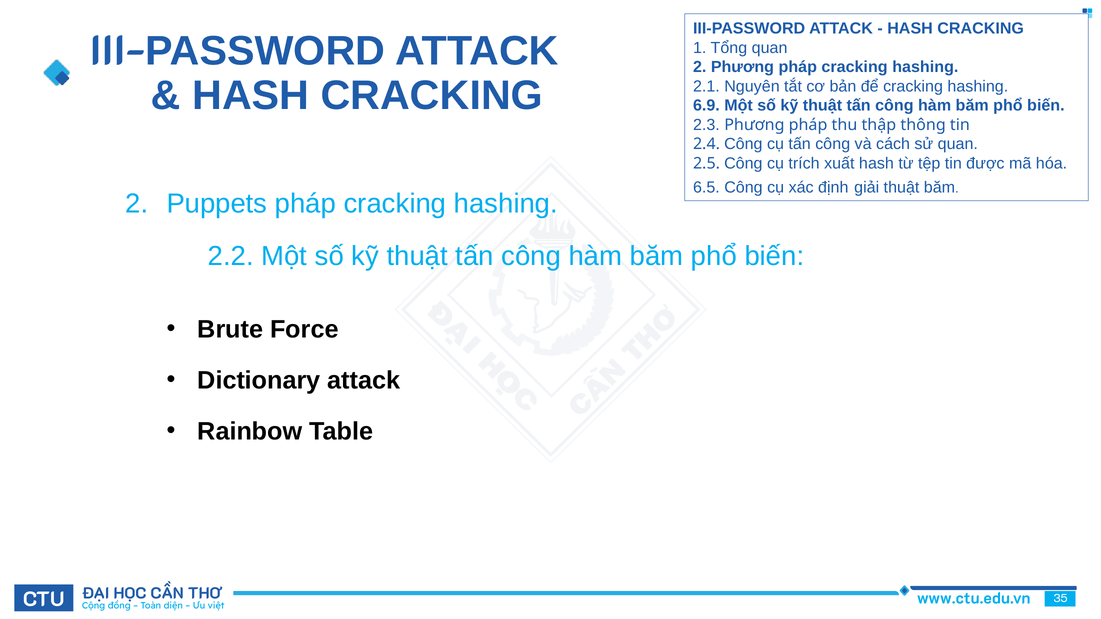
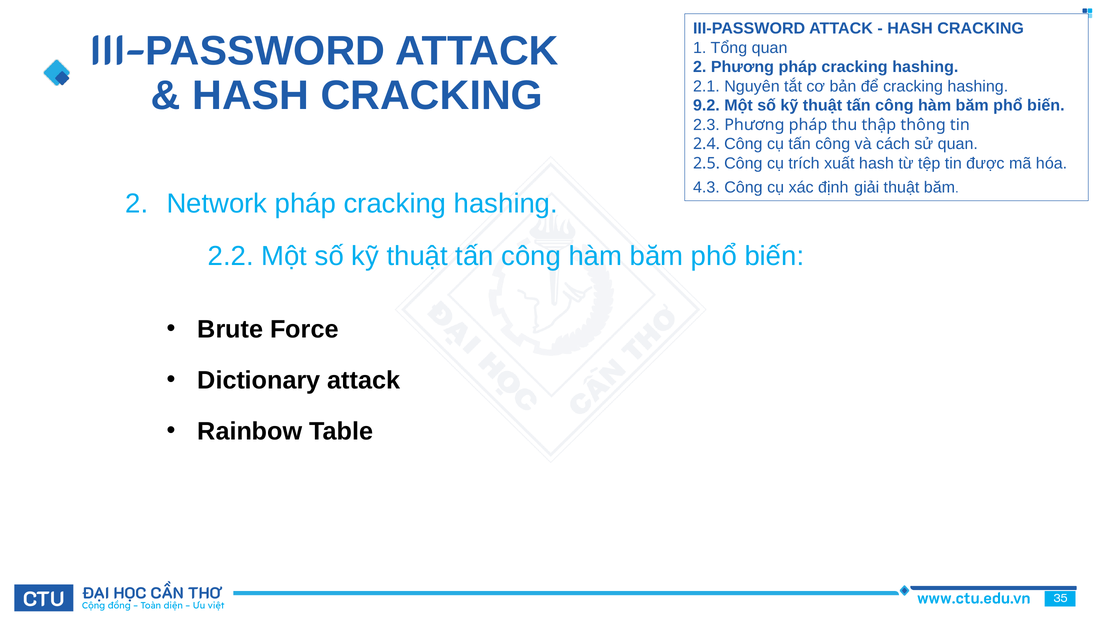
6.9: 6.9 -> 9.2
6.5: 6.5 -> 4.3
Puppets: Puppets -> Network
